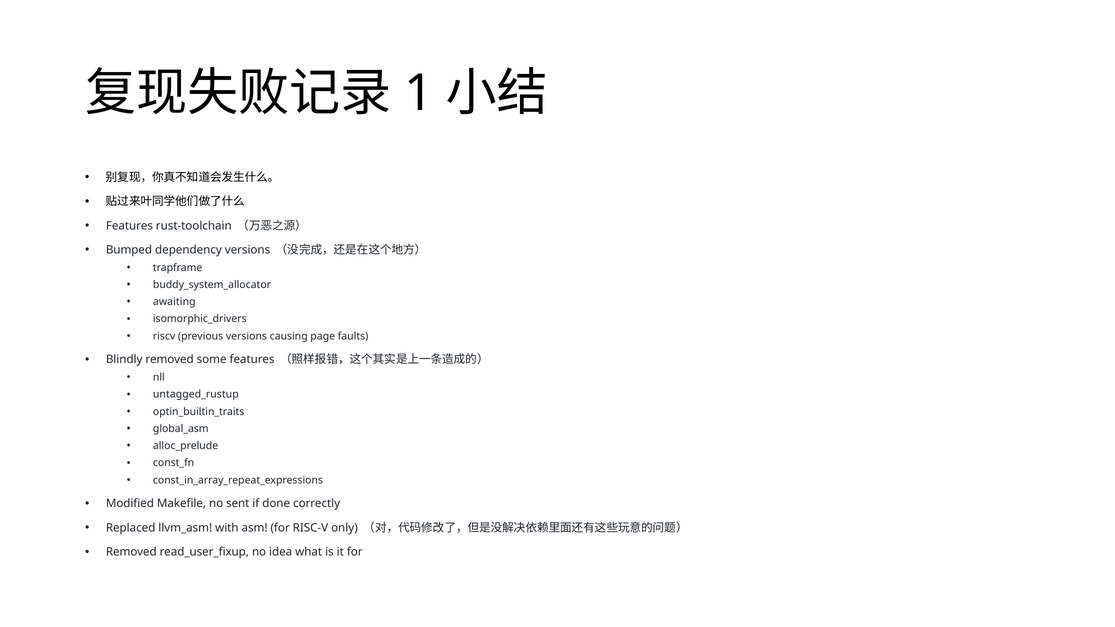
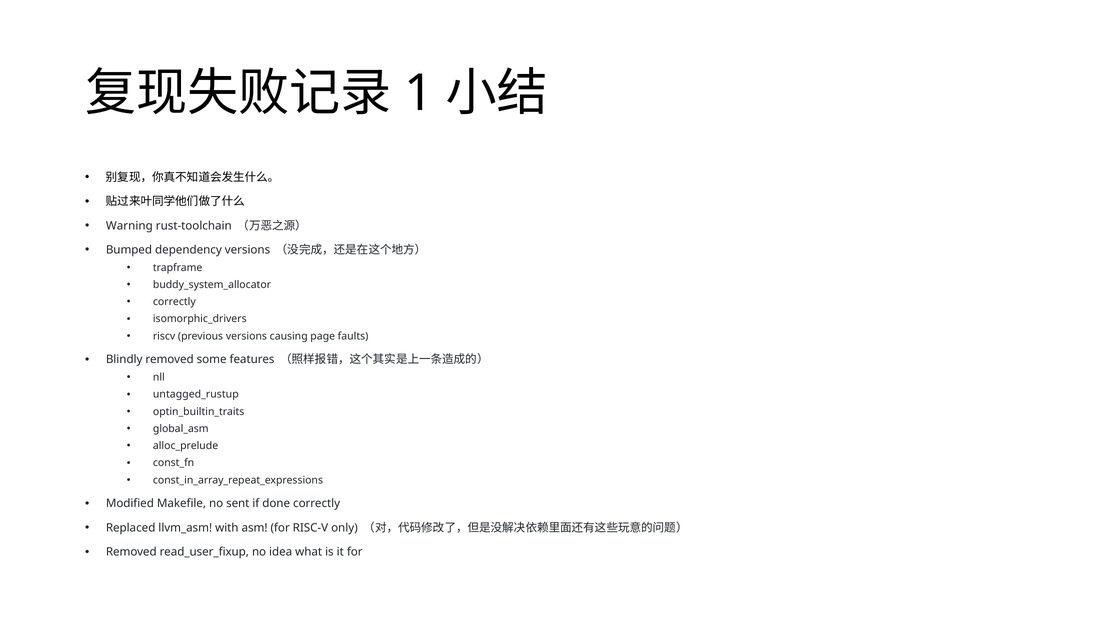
Features at (129, 226): Features -> Warning
awaiting at (174, 302): awaiting -> correctly
